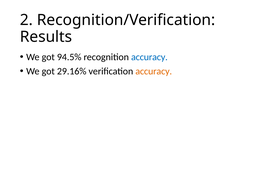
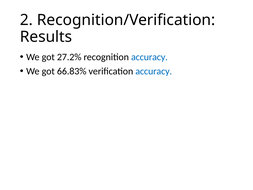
94.5%: 94.5% -> 27.2%
29.16%: 29.16% -> 66.83%
accuracy at (154, 71) colour: orange -> blue
